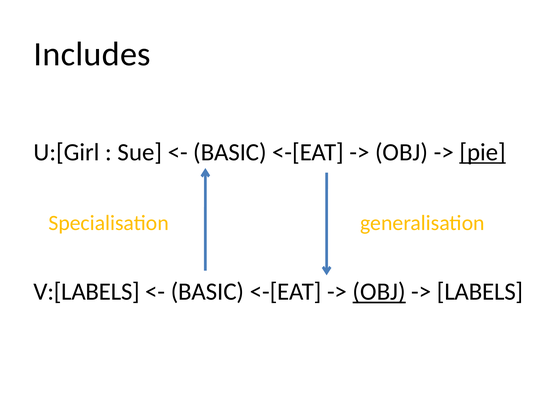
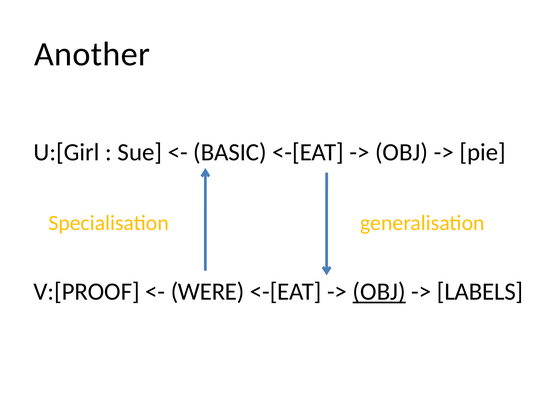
Includes: Includes -> Another
pie underline: present -> none
V:[LABELS: V:[LABELS -> V:[PROOF
BASIC at (207, 292): BASIC -> WERE
